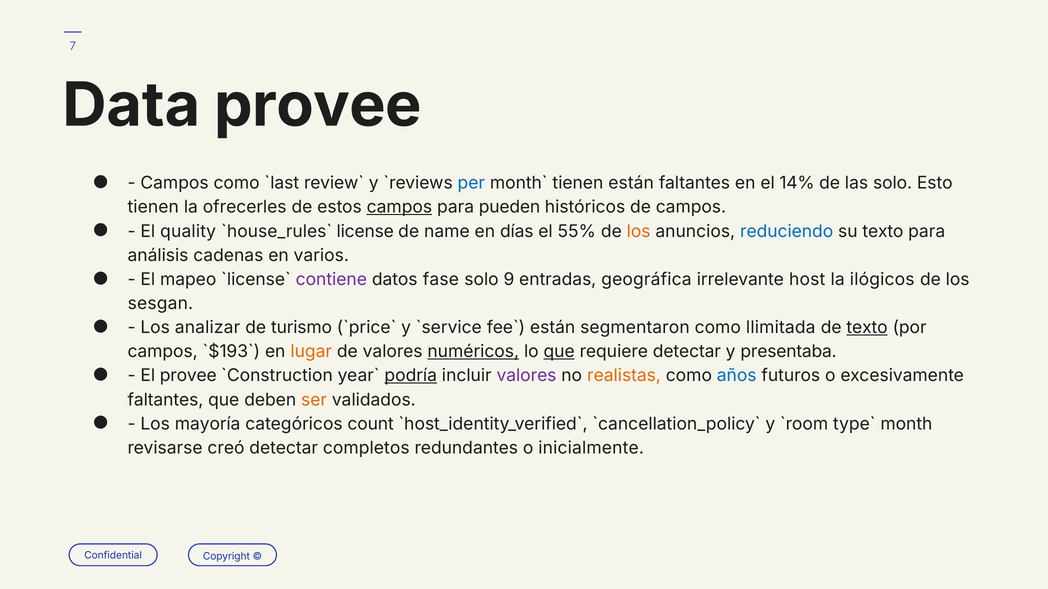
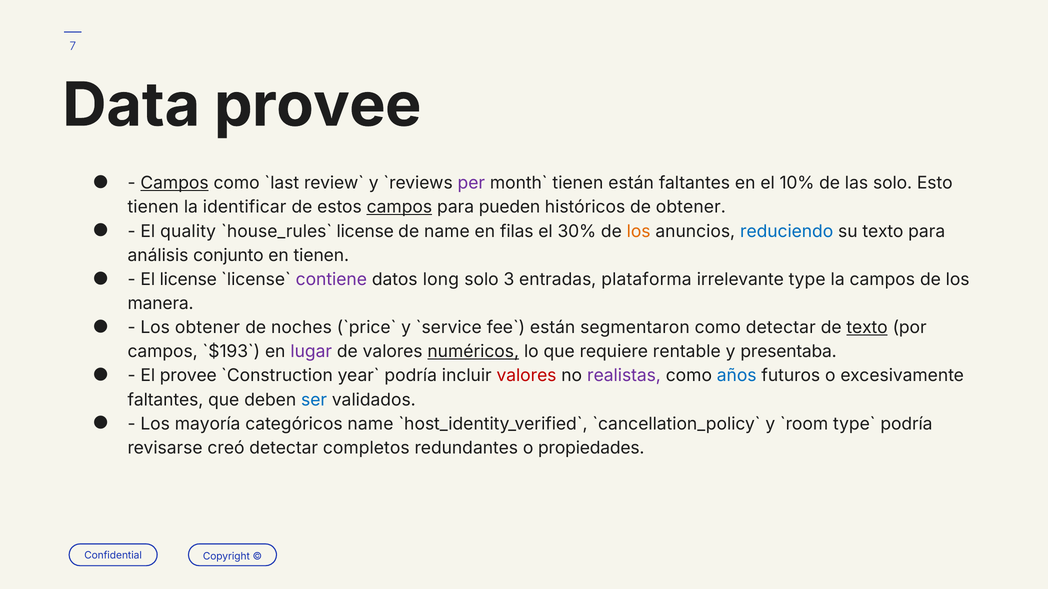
Campos at (175, 183) underline: none -> present
per colour: blue -> purple
14%: 14% -> 10%
ofrecerles: ofrecerles -> identificar
de campos: campos -> obtener
días: días -> filas
55%: 55% -> 30%
cadenas: cadenas -> conjunto
en varios: varios -> tienen
El mapeo: mapeo -> license
fase: fase -> long
9: 9 -> 3
geográfica: geográfica -> plataforma
host: host -> type
la ilógicos: ilógicos -> campos
sesgan: sesgan -> manera
Los analizar: analizar -> obtener
turismo: turismo -> noches
como llimitada: llimitada -> detectar
lugar colour: orange -> purple
que at (559, 352) underline: present -> none
requiere detectar: detectar -> rentable
podría at (411, 376) underline: present -> none
valores at (527, 376) colour: purple -> red
realistas colour: orange -> purple
ser colour: orange -> blue
categóricos count: count -> name
month at (906, 424): month -> podría
inicialmente: inicialmente -> propiedades
